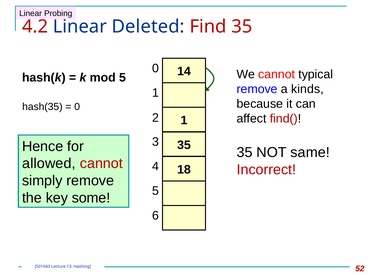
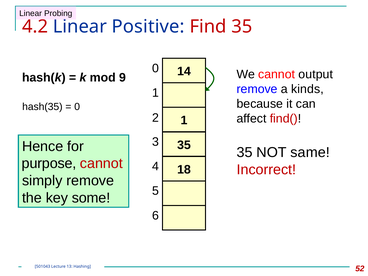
Deleted: Deleted -> Positive
typical: typical -> output
mod 5: 5 -> 9
allowed: allowed -> purpose
